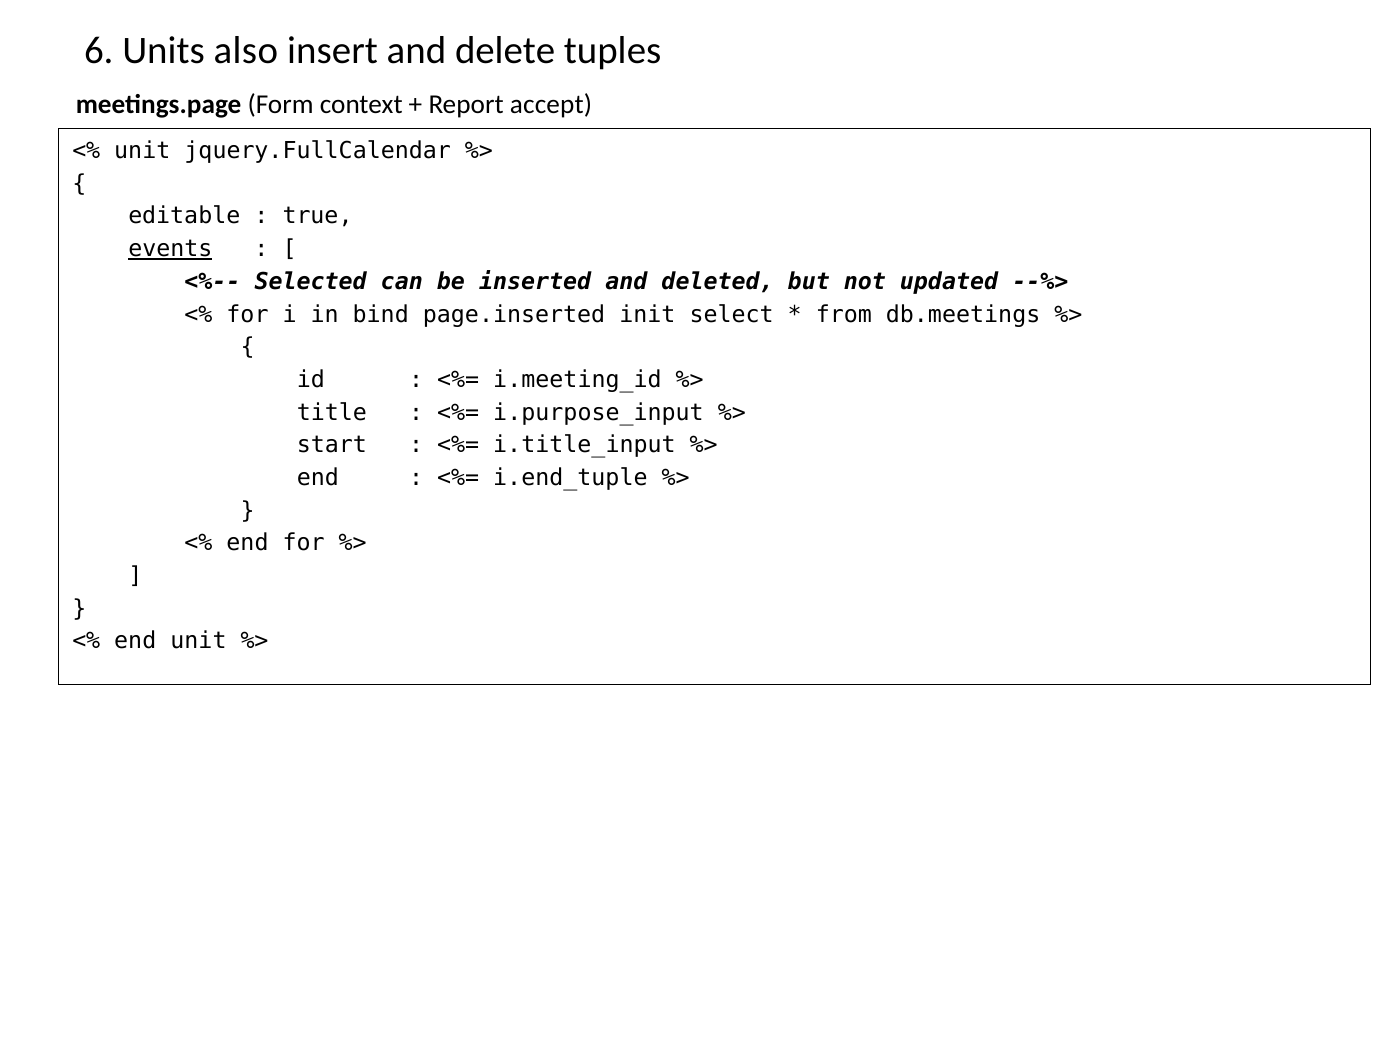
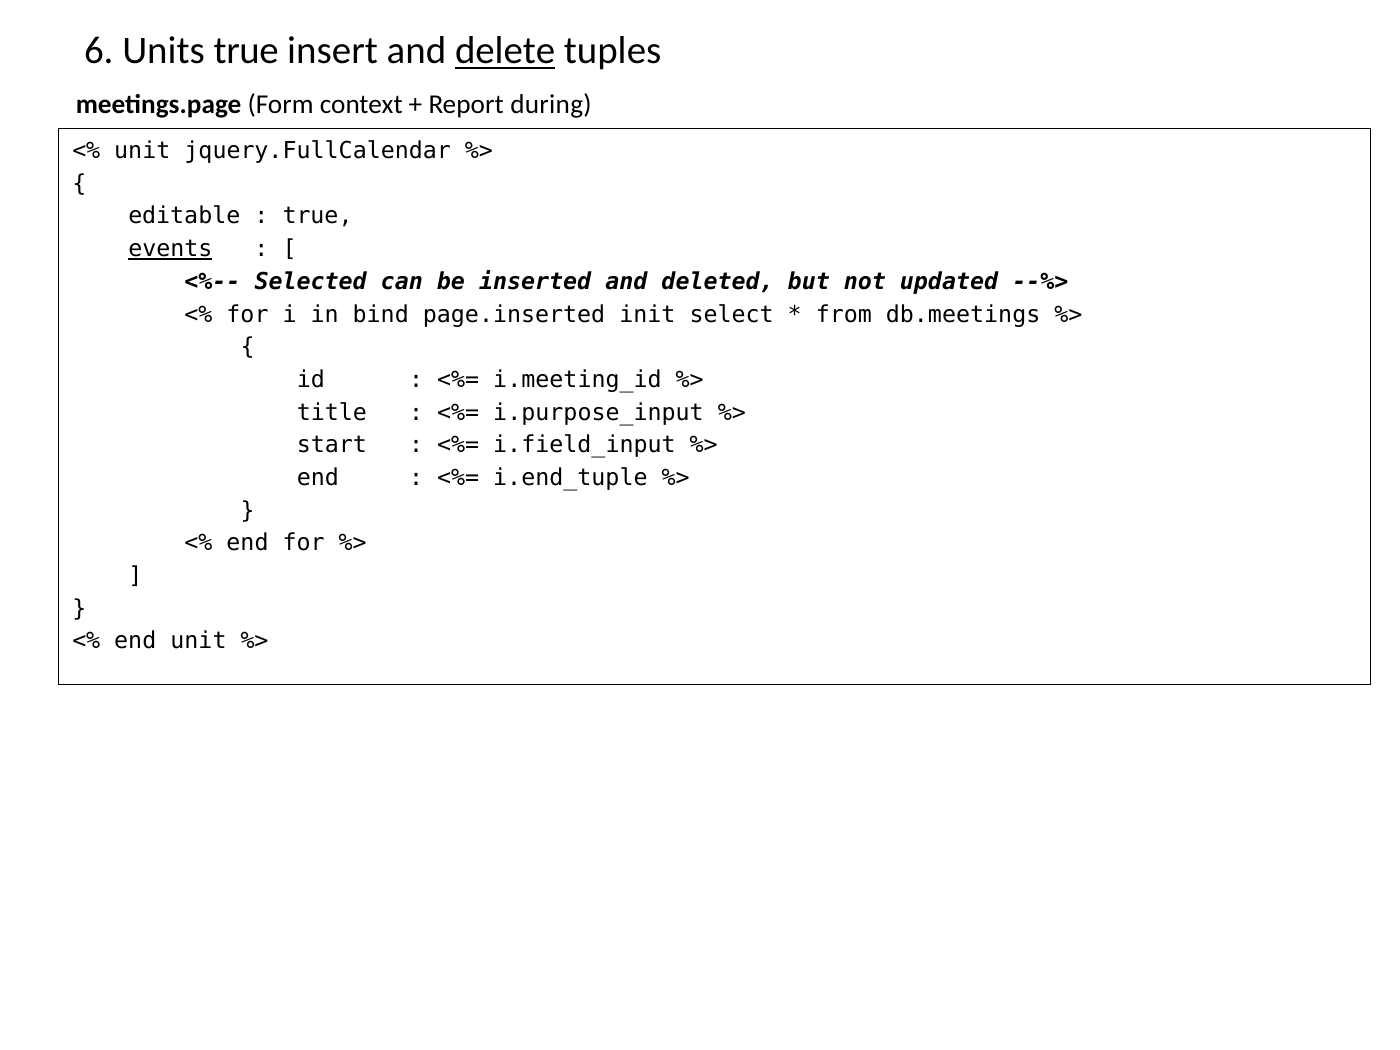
Units also: also -> true
delete underline: none -> present
accept: accept -> during
i.title_input: i.title_input -> i.field_input
